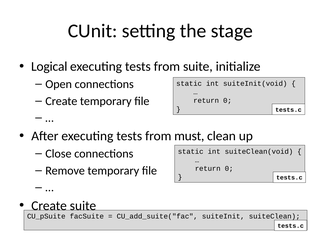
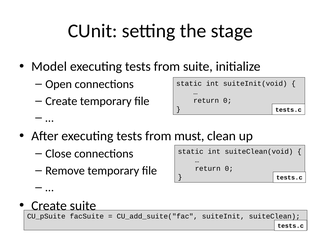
Logical: Logical -> Model
